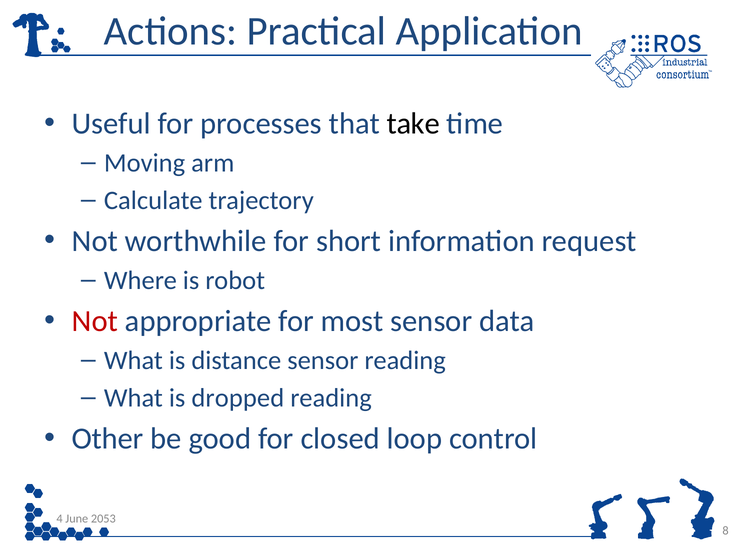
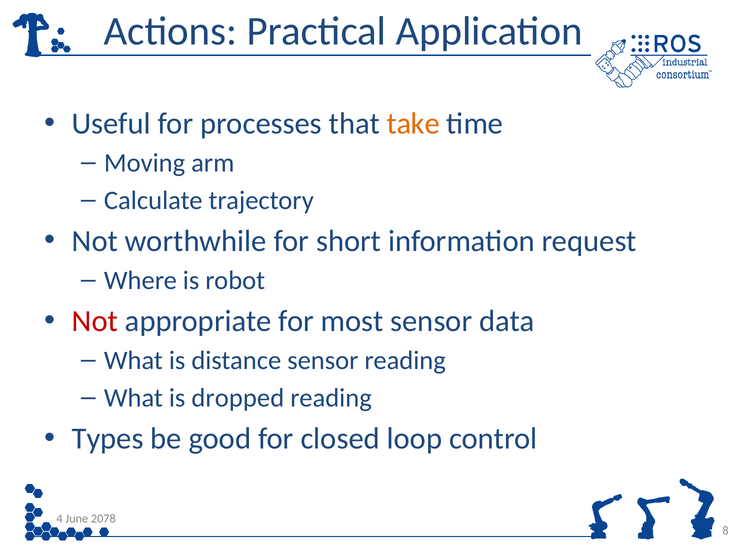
take colour: black -> orange
Other: Other -> Types
2053: 2053 -> 2078
